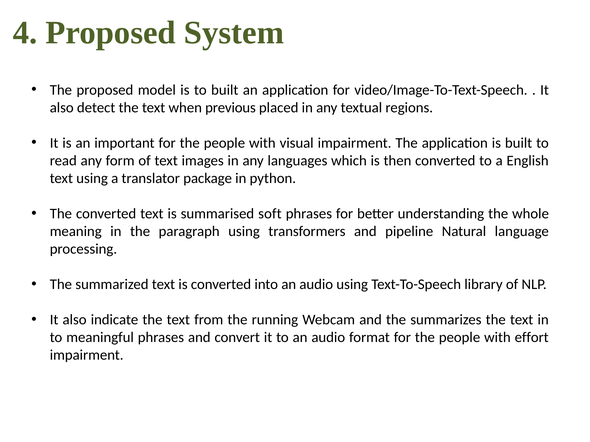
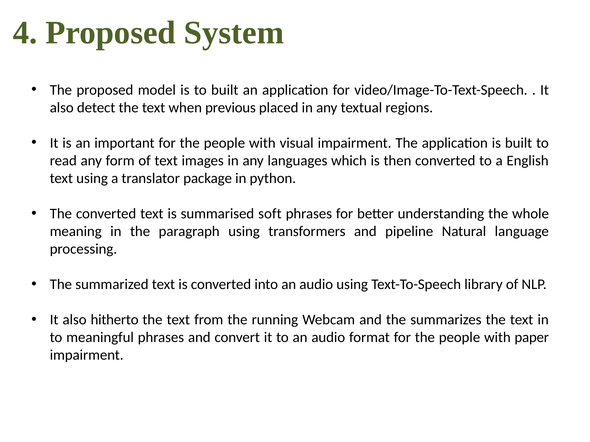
indicate: indicate -> hitherto
effort: effort -> paper
